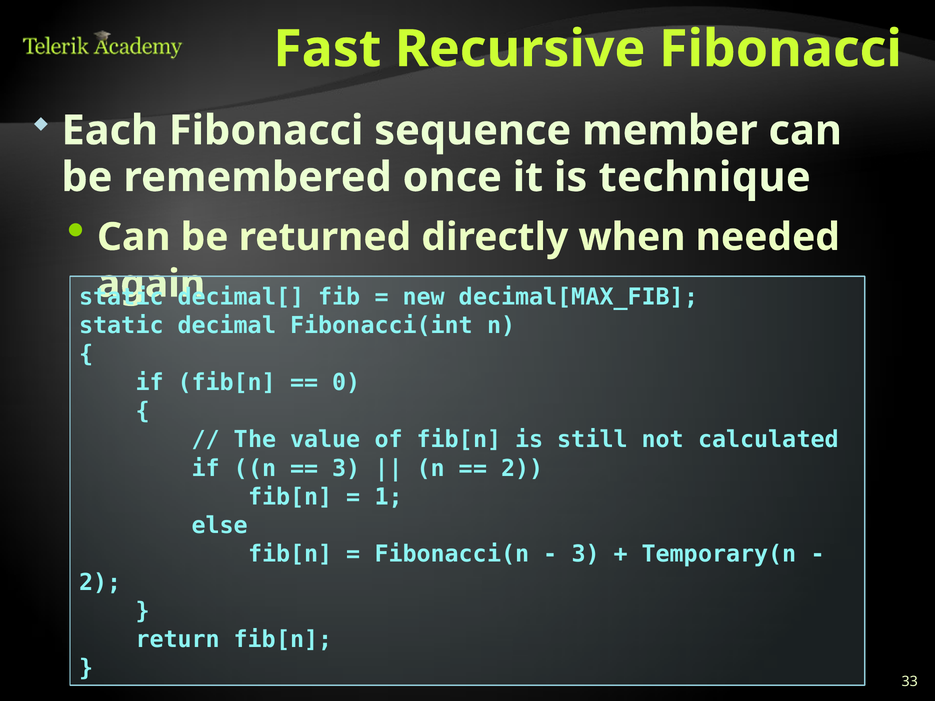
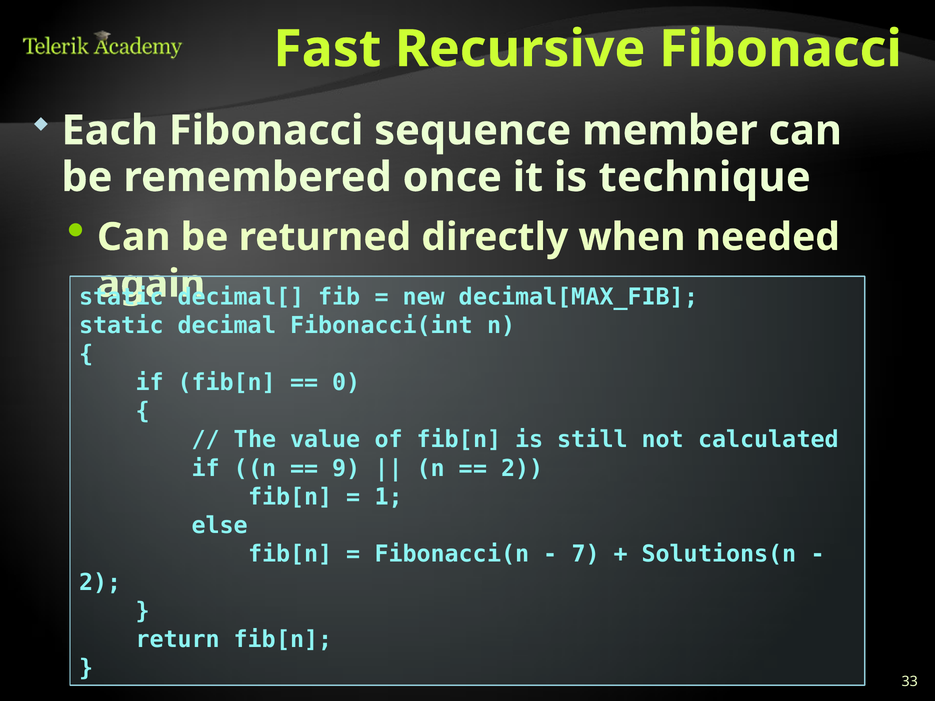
3 at (346, 469): 3 -> 9
3 at (586, 554): 3 -> 7
Temporary(n: Temporary(n -> Solutions(n
